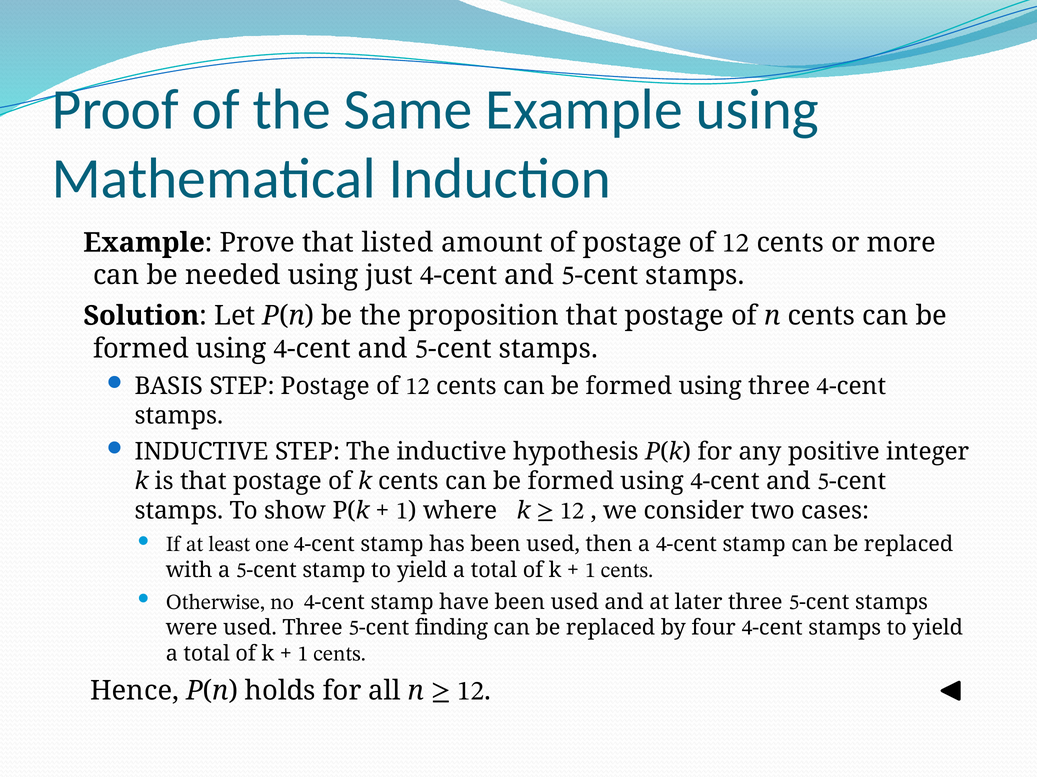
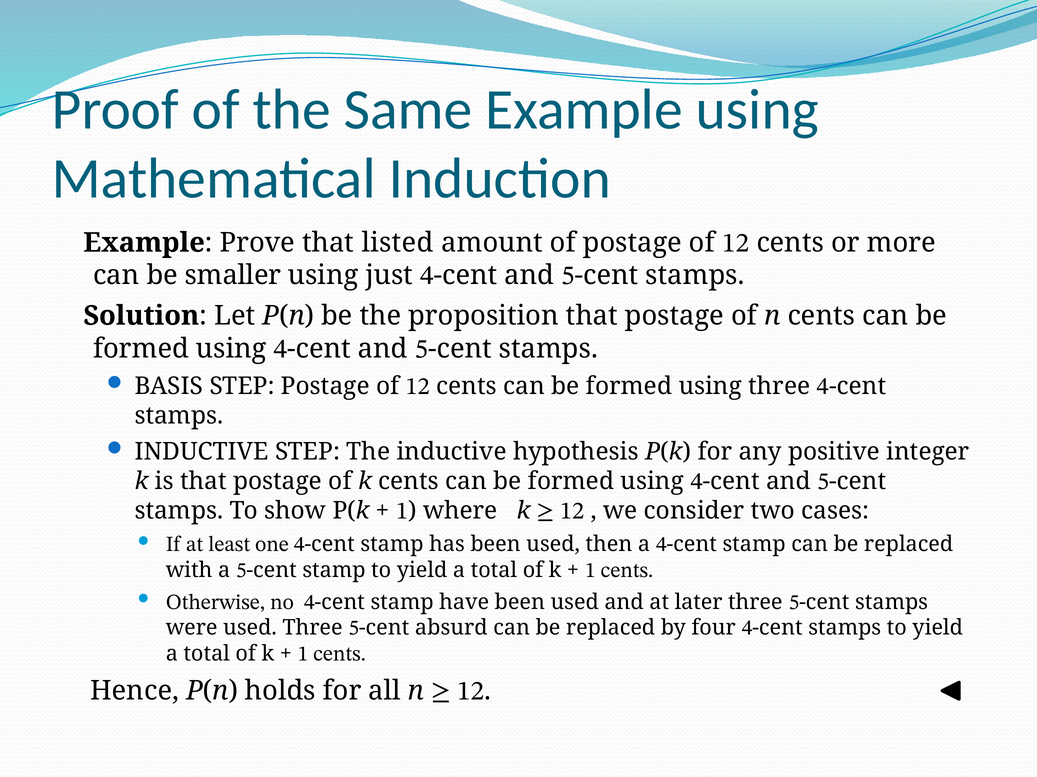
needed: needed -> smaller
finding: finding -> absurd
